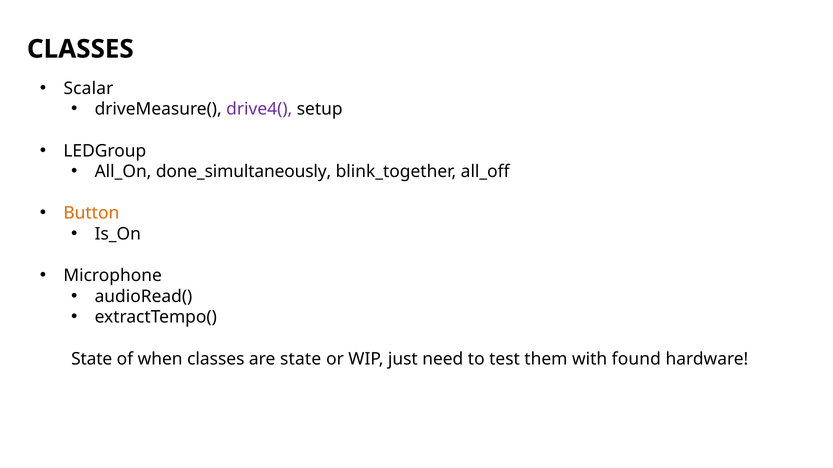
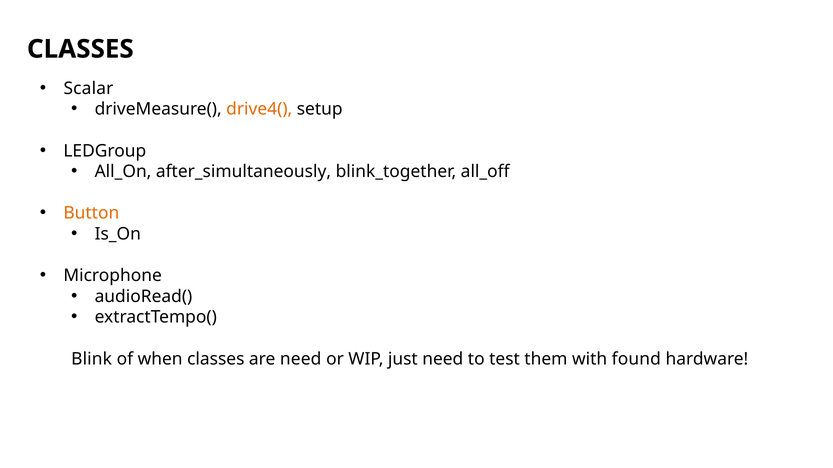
drive4( colour: purple -> orange
done_simultaneously: done_simultaneously -> after_simultaneously
State at (92, 359): State -> Blink
are state: state -> need
